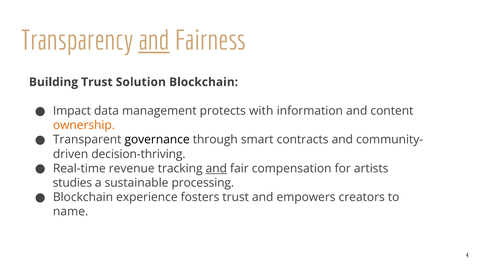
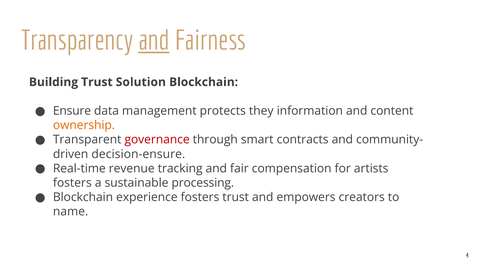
Impact: Impact -> Ensure
with: with -> they
governance colour: black -> red
decision-thriving: decision-thriving -> decision-ensure
and at (216, 169) underline: present -> none
studies at (72, 183): studies -> fosters
